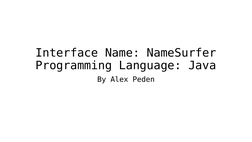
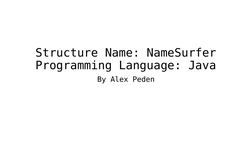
Interface: Interface -> Structure
